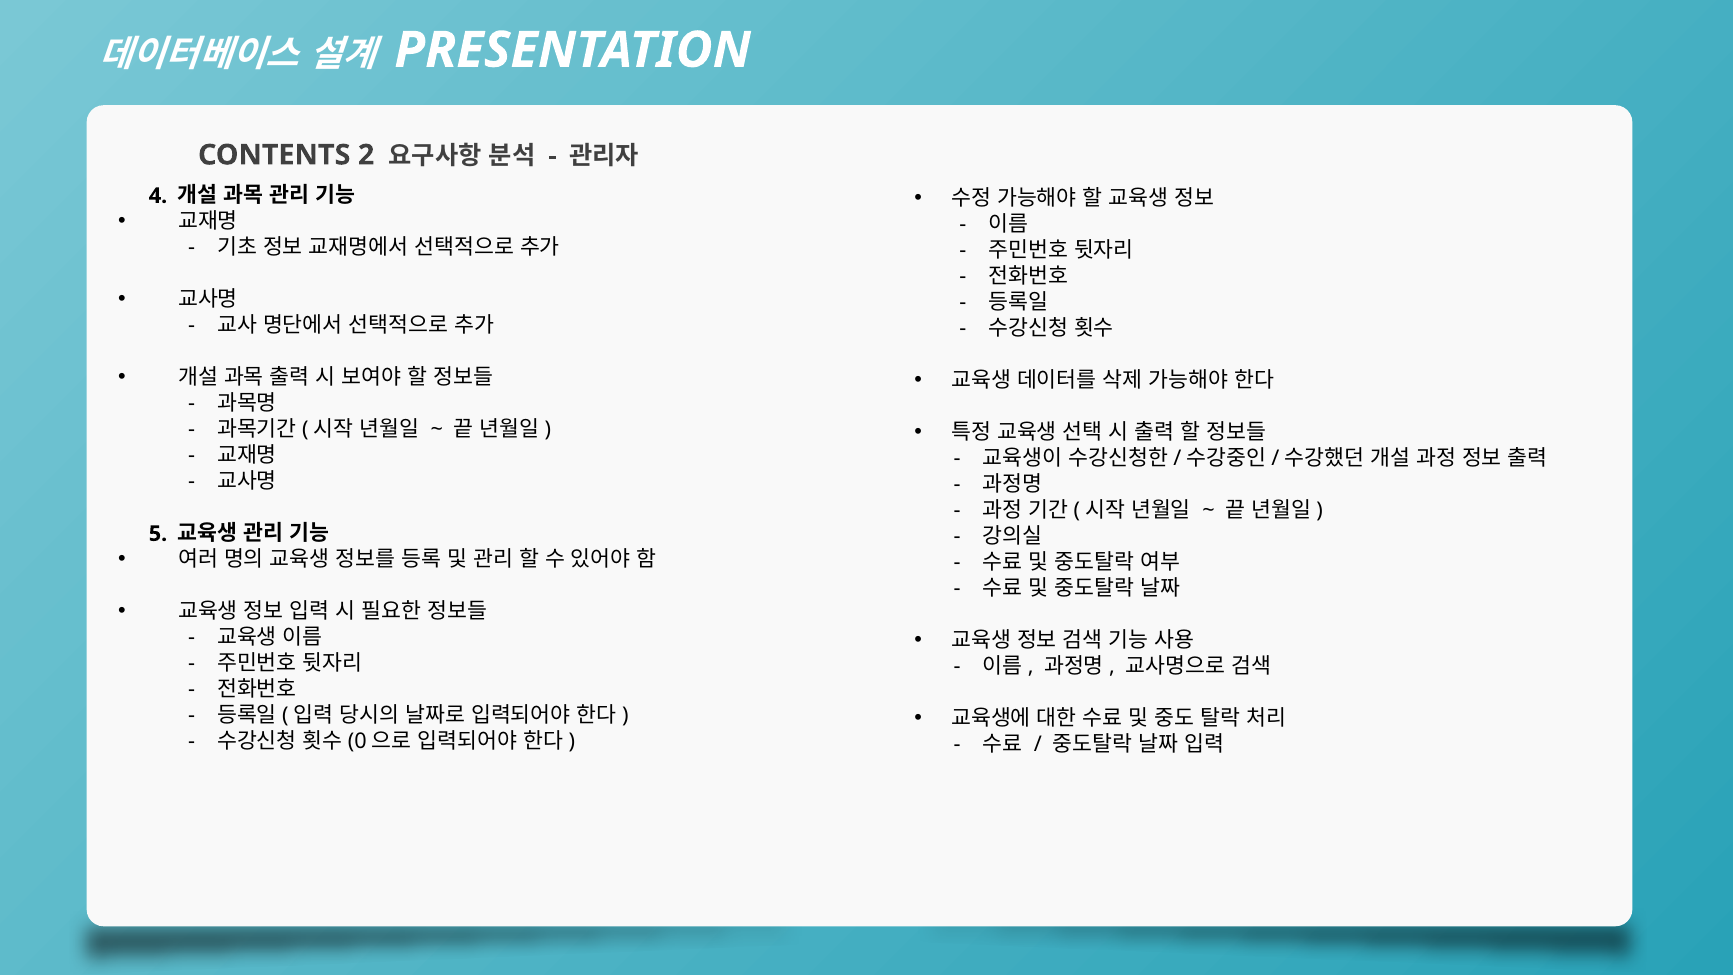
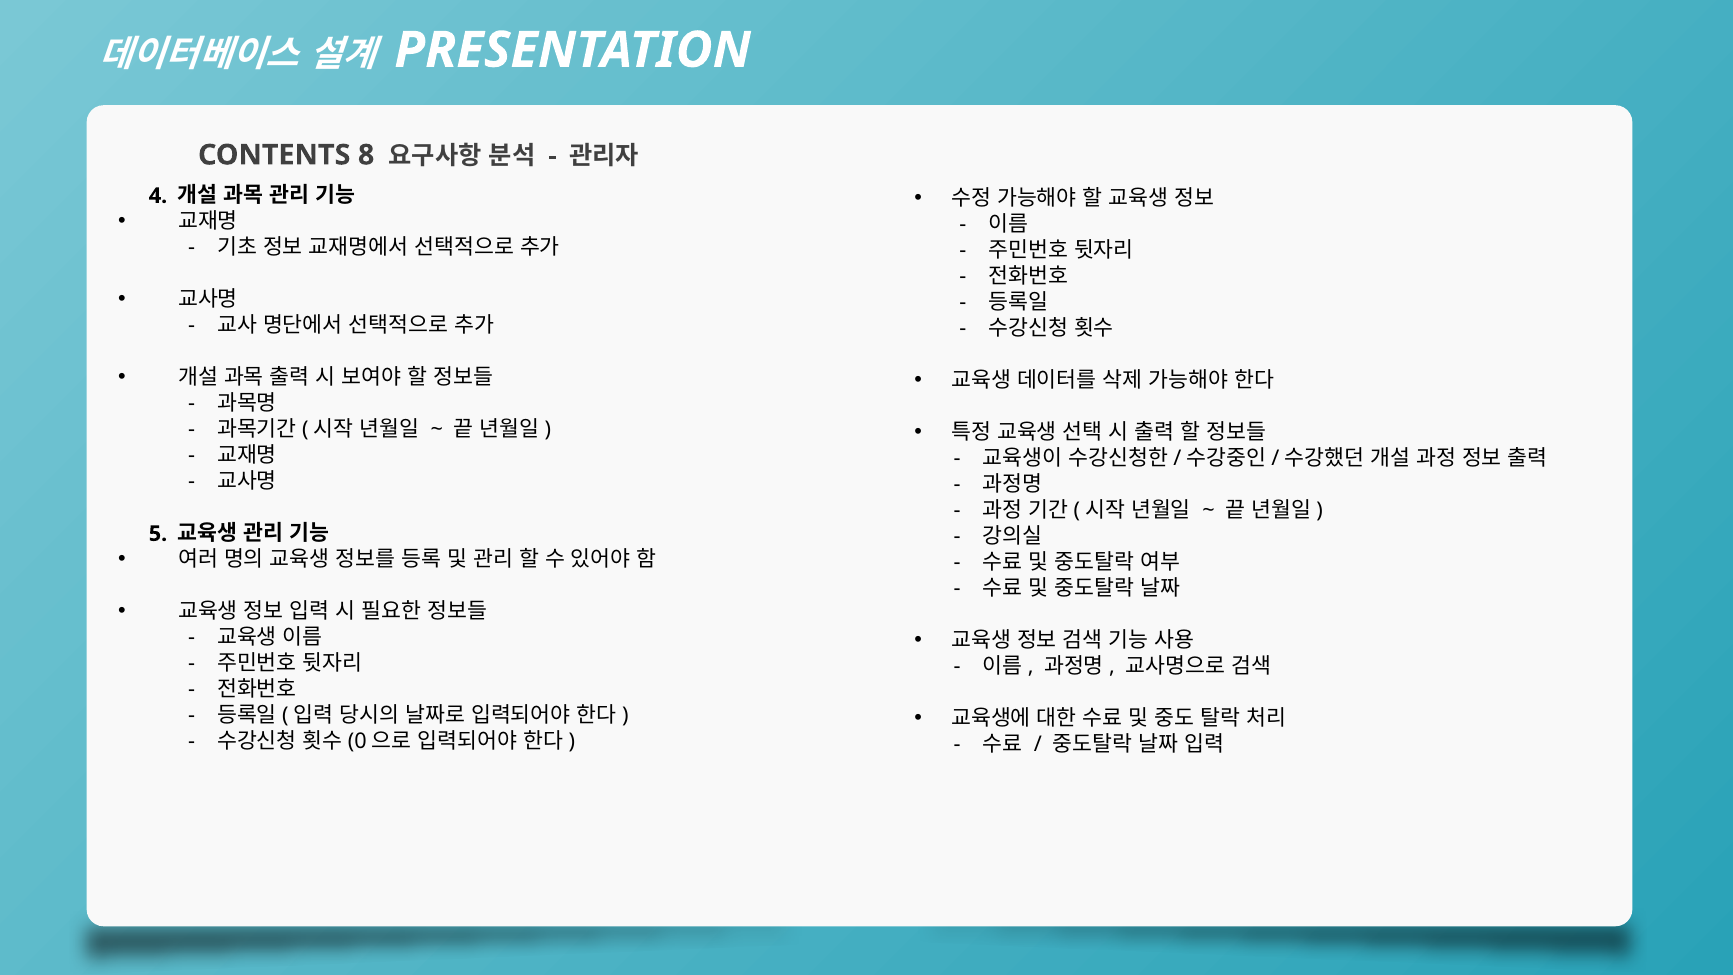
2: 2 -> 8
